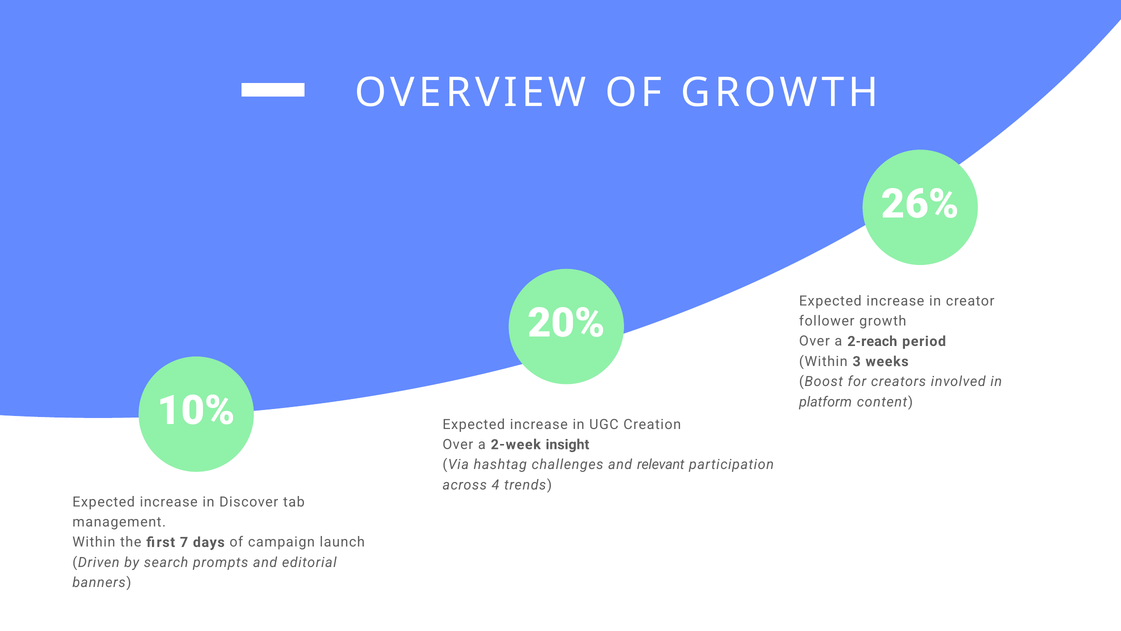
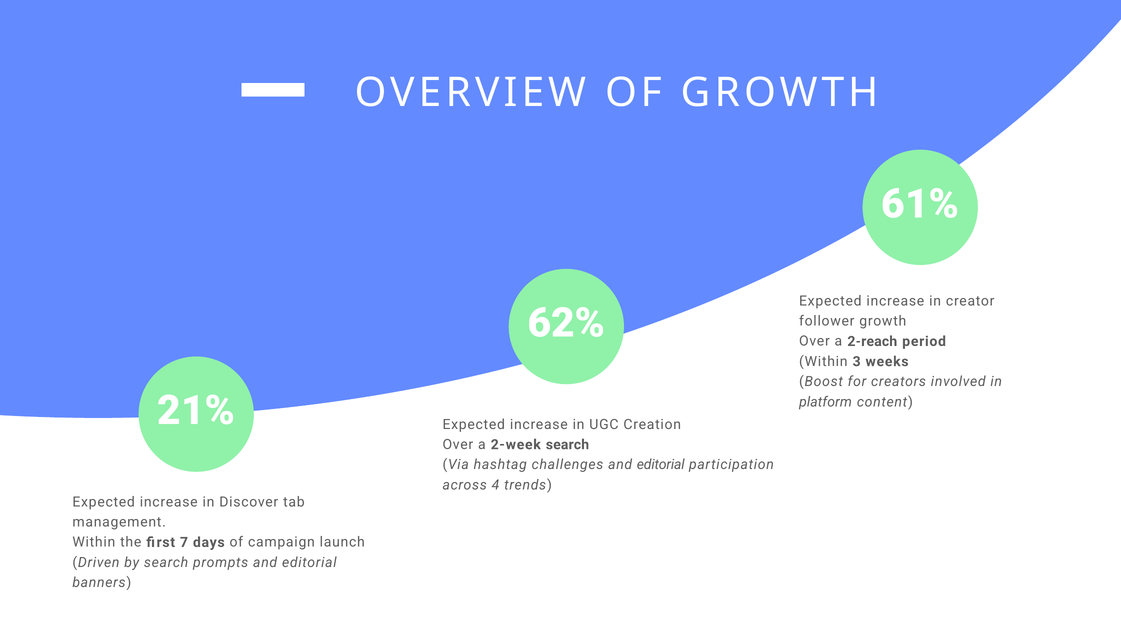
26%: 26% -> 61%
20%: 20% -> 62%
10%: 10% -> 21%
2-week insight: insight -> search
challenges and relevant: relevant -> editorial
